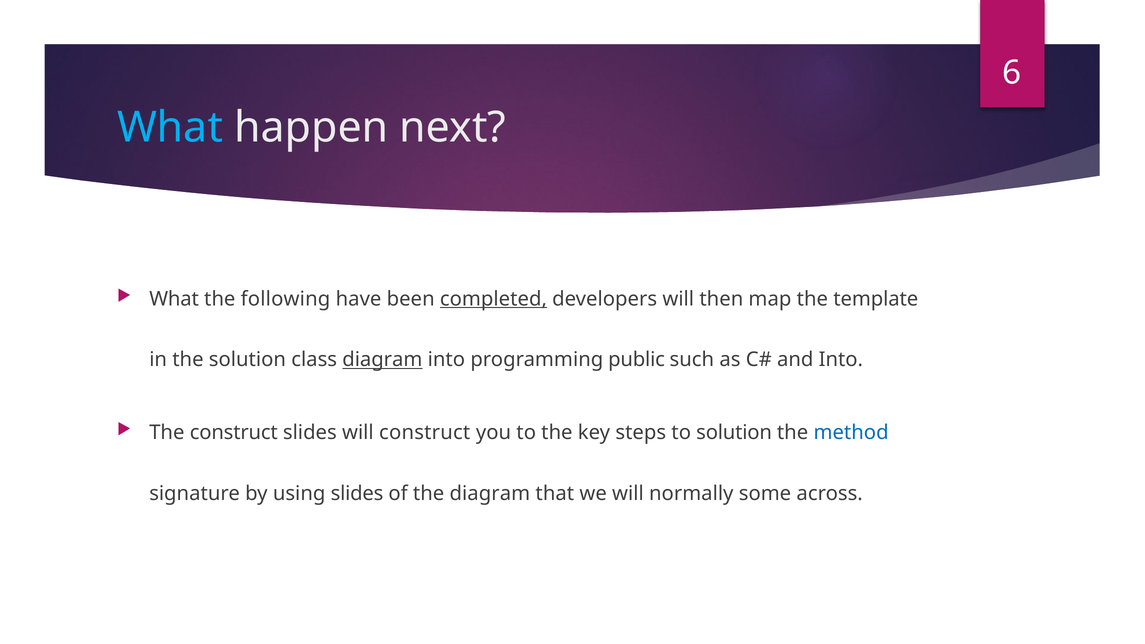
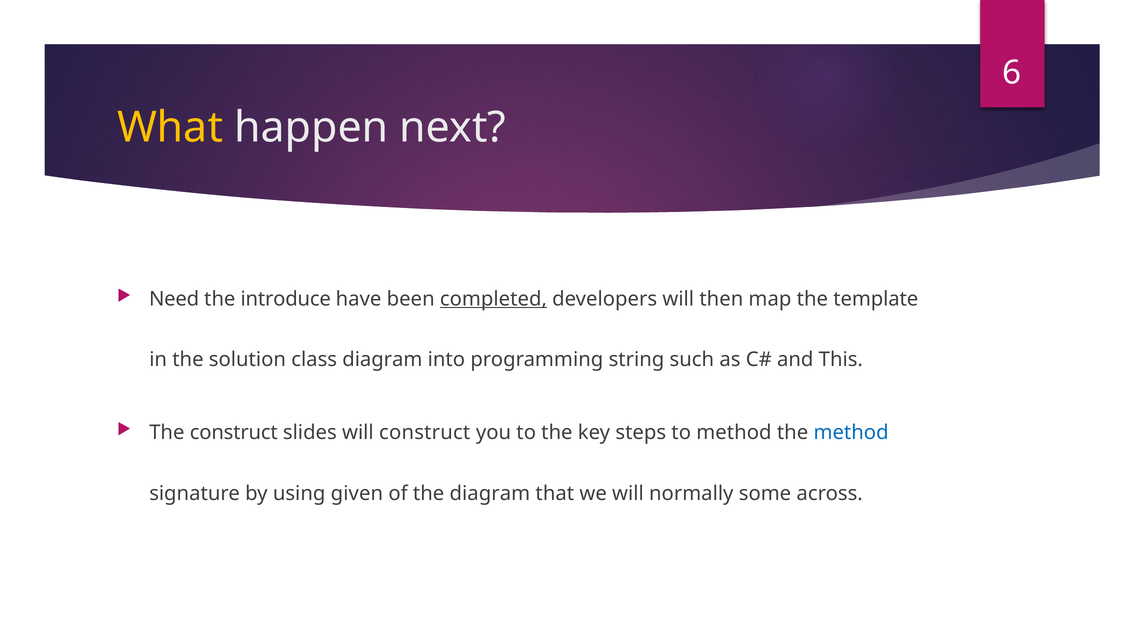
What at (170, 128) colour: light blue -> yellow
What at (174, 299): What -> Need
following: following -> introduce
diagram at (382, 360) underline: present -> none
public: public -> string
and Into: Into -> This
to solution: solution -> method
using slides: slides -> given
